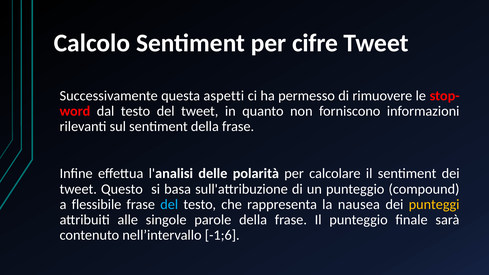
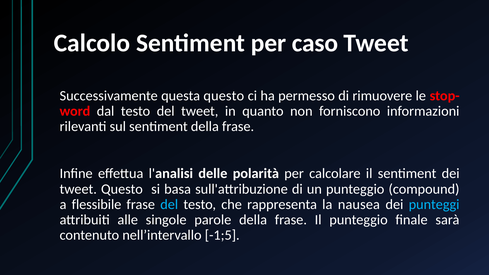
cifre: cifre -> caso
questa aspetti: aspetti -> questo
punteggi colour: yellow -> light blue
-1;6: -1;6 -> -1;5
